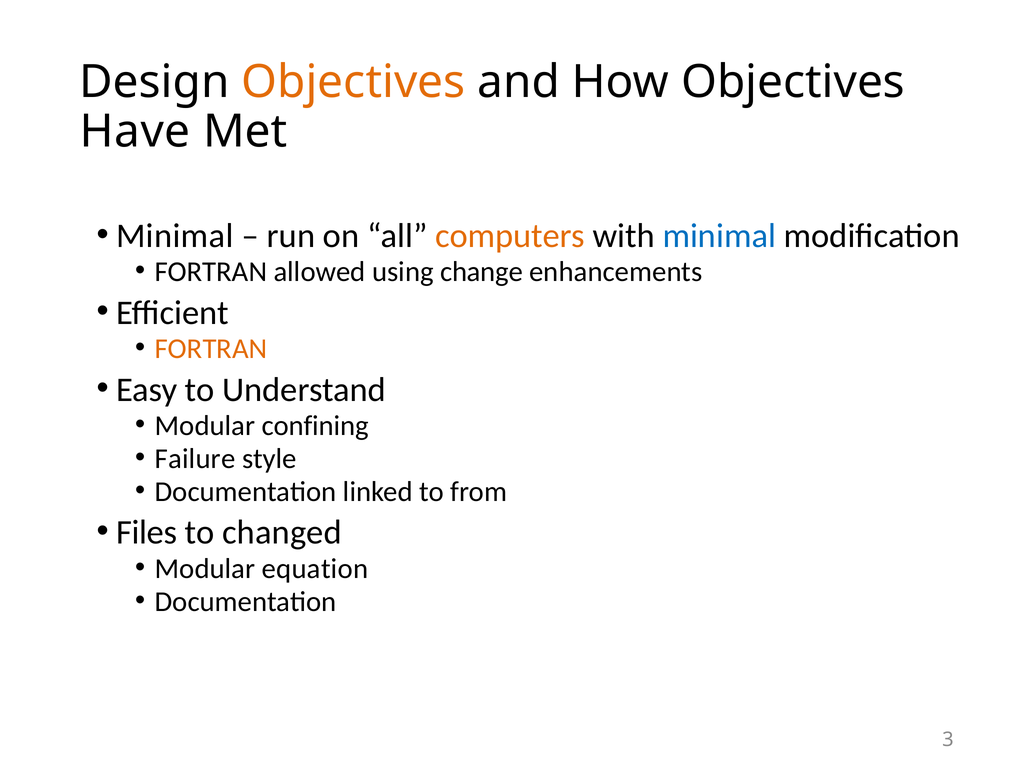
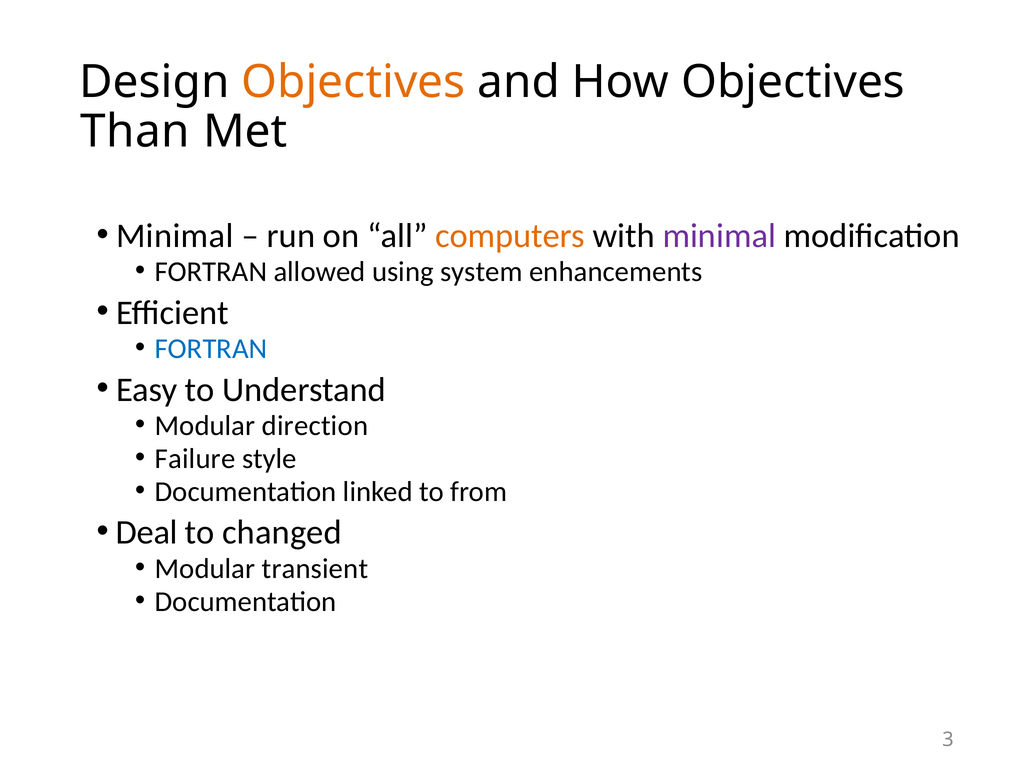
Have: Have -> Than
minimal at (719, 236) colour: blue -> purple
change: change -> system
FORTRAN at (211, 349) colour: orange -> blue
confining: confining -> direction
Files: Files -> Deal
equation: equation -> transient
